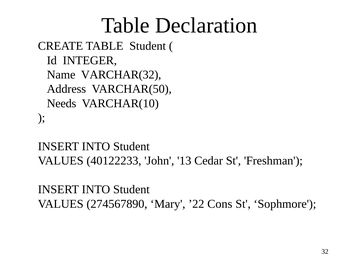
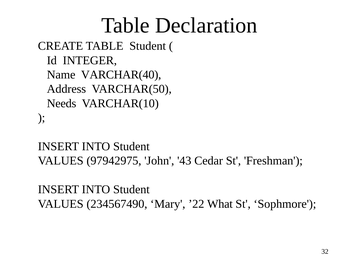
VARCHAR(32: VARCHAR(32 -> VARCHAR(40
40122233: 40122233 -> 97942975
13: 13 -> 43
274567890: 274567890 -> 234567490
Cons: Cons -> What
